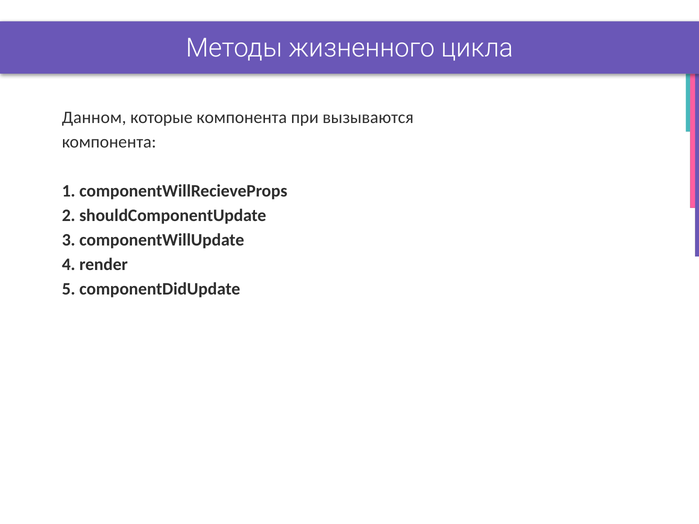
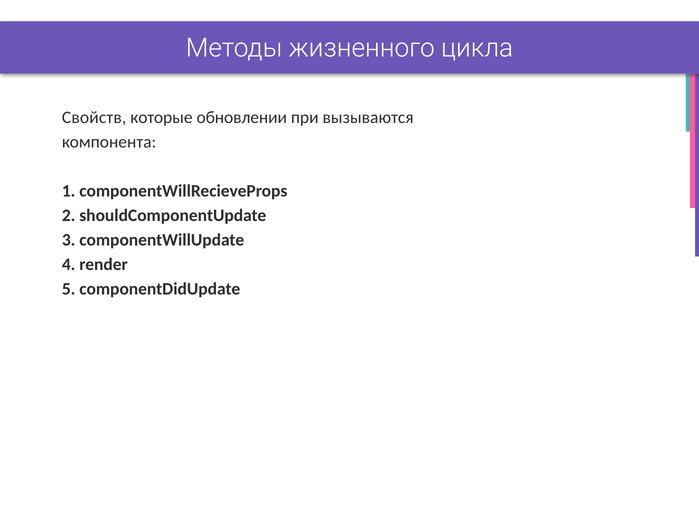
Данном: Данном -> Свойств
которые компонента: компонента -> обновлении
